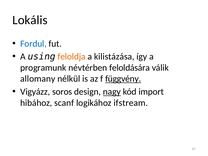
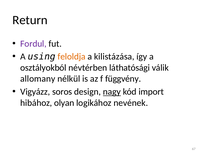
Lokális: Lokális -> Return
Fordul colour: blue -> purple
programunk: programunk -> osztályokból
feloldására: feloldására -> láthatósági
függvény underline: present -> none
scanf: scanf -> olyan
ifstream: ifstream -> nevének
